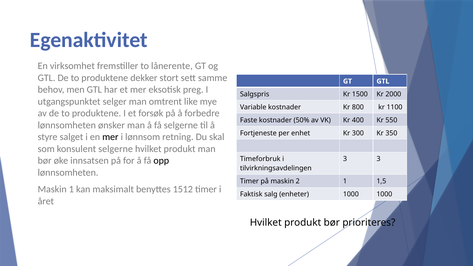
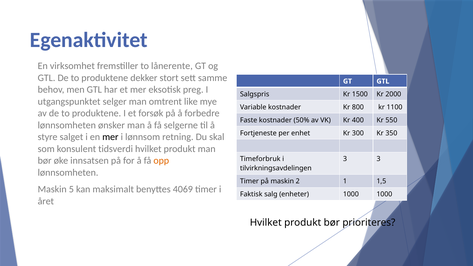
konsulent selgerne: selgerne -> tidsverdi
opp colour: black -> orange
Maskin 1: 1 -> 5
1512: 1512 -> 4069
